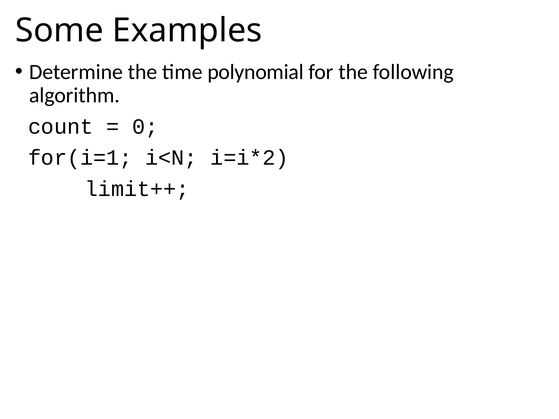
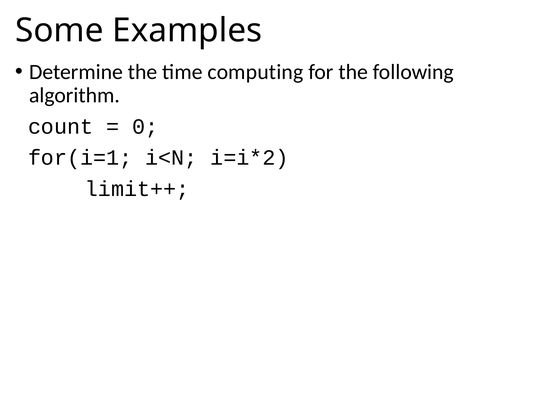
polynomial: polynomial -> computing
